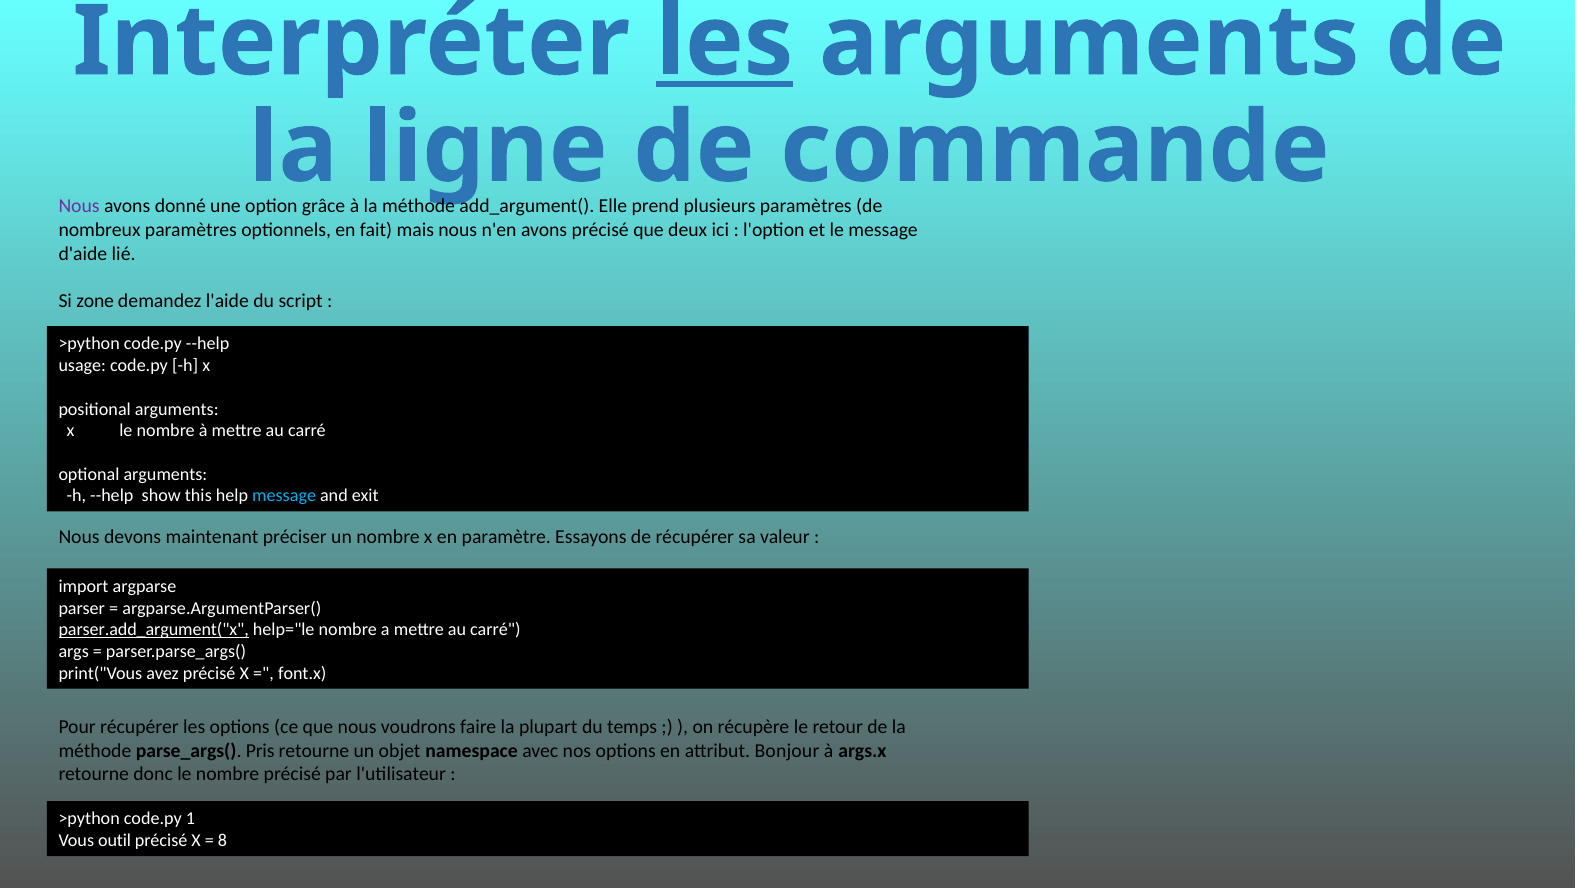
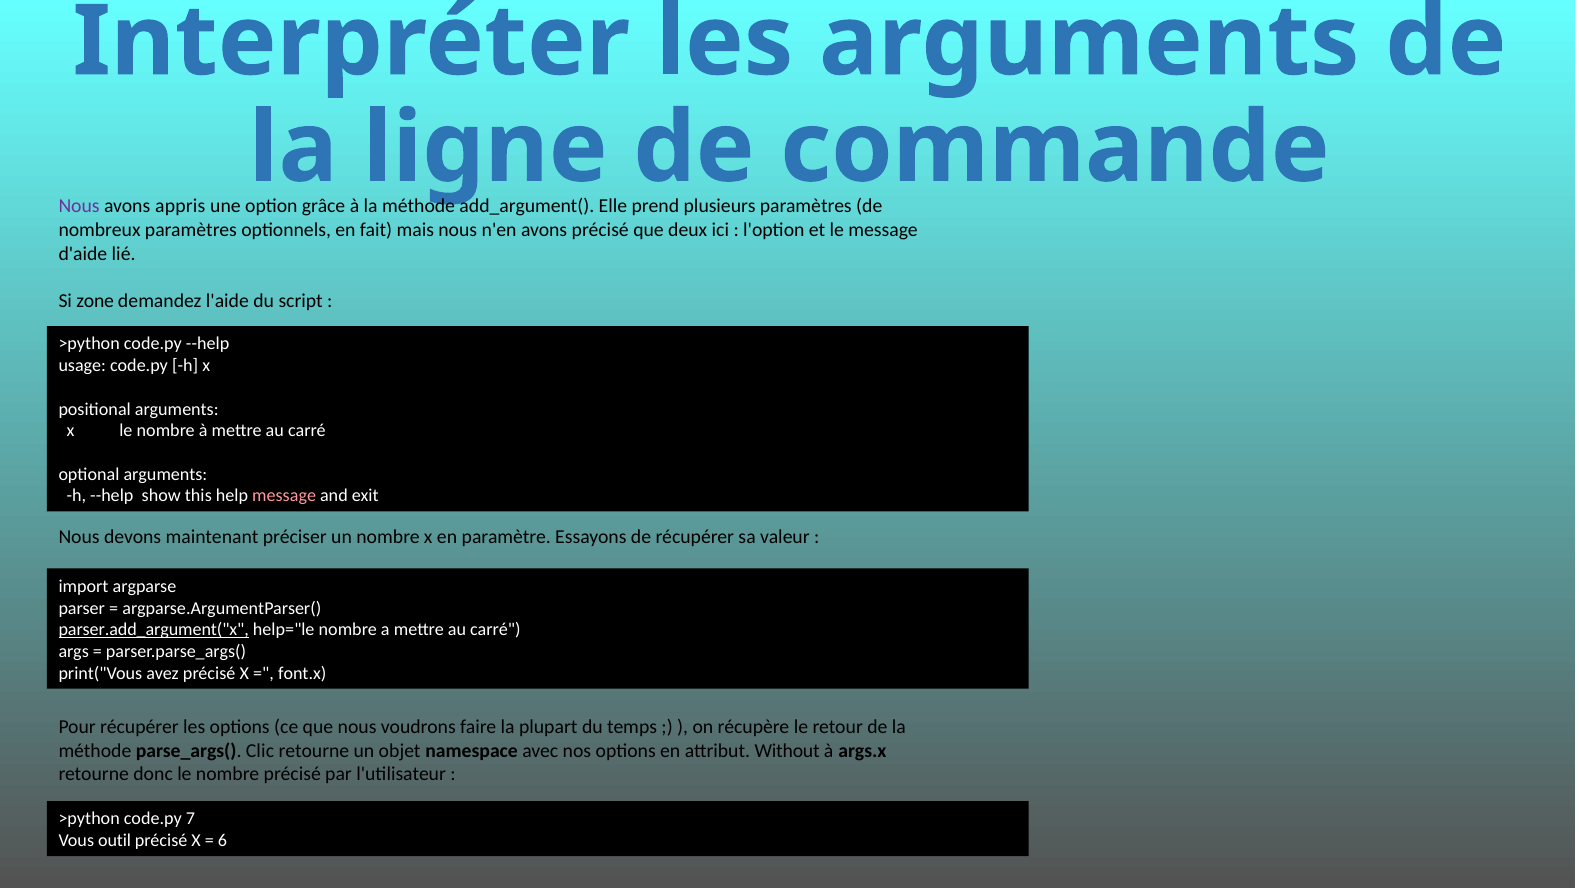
les at (724, 42) underline: present -> none
donné: donné -> appris
message at (284, 496) colour: light blue -> pink
Pris: Pris -> Clic
Bonjour: Bonjour -> Without
1: 1 -> 7
8: 8 -> 6
